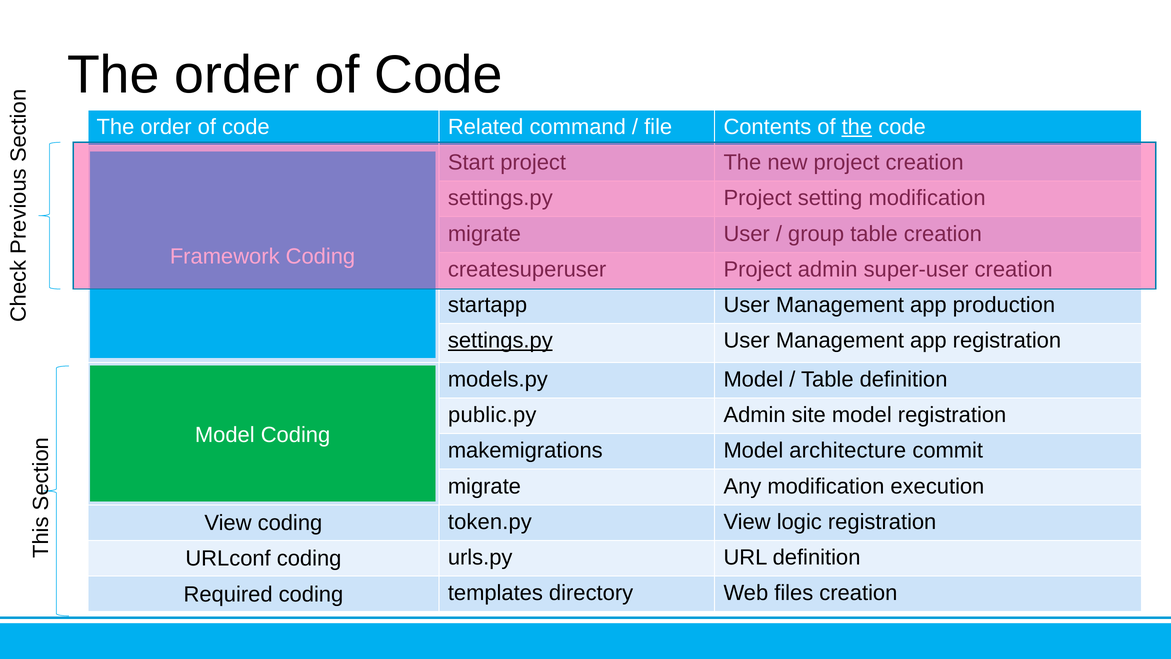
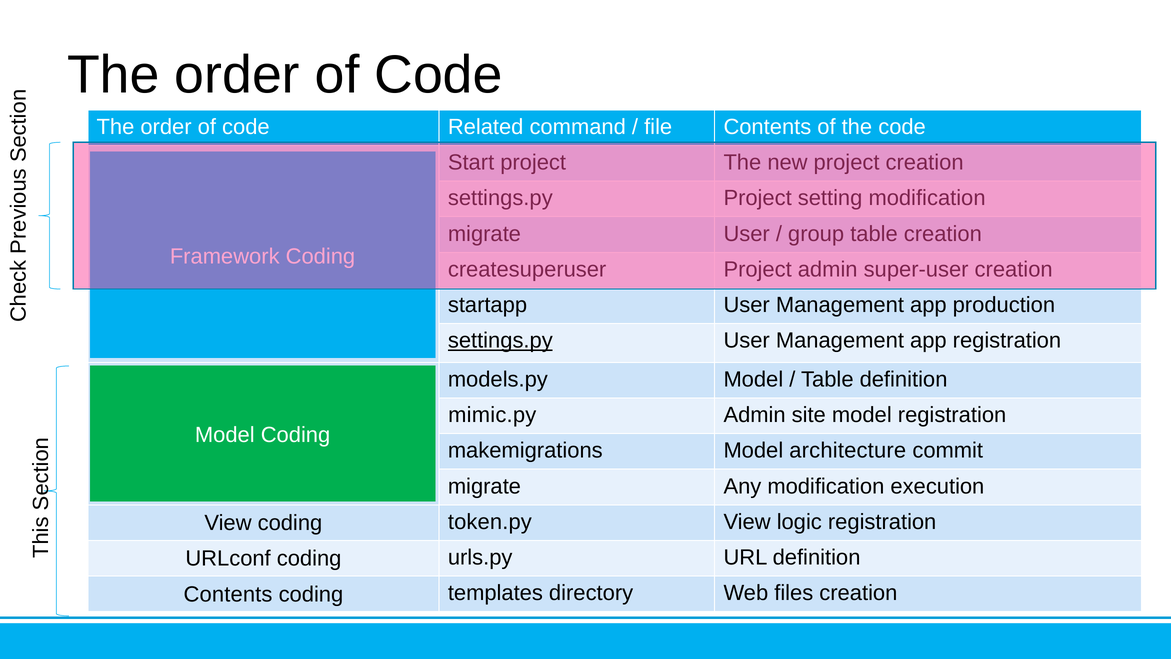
the at (857, 127) underline: present -> none
public.py: public.py -> mimic.py
Required at (228, 594): Required -> Contents
